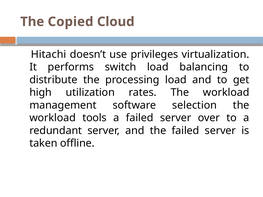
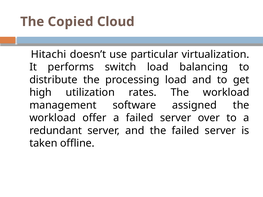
privileges: privileges -> particular
selection: selection -> assigned
tools: tools -> offer
